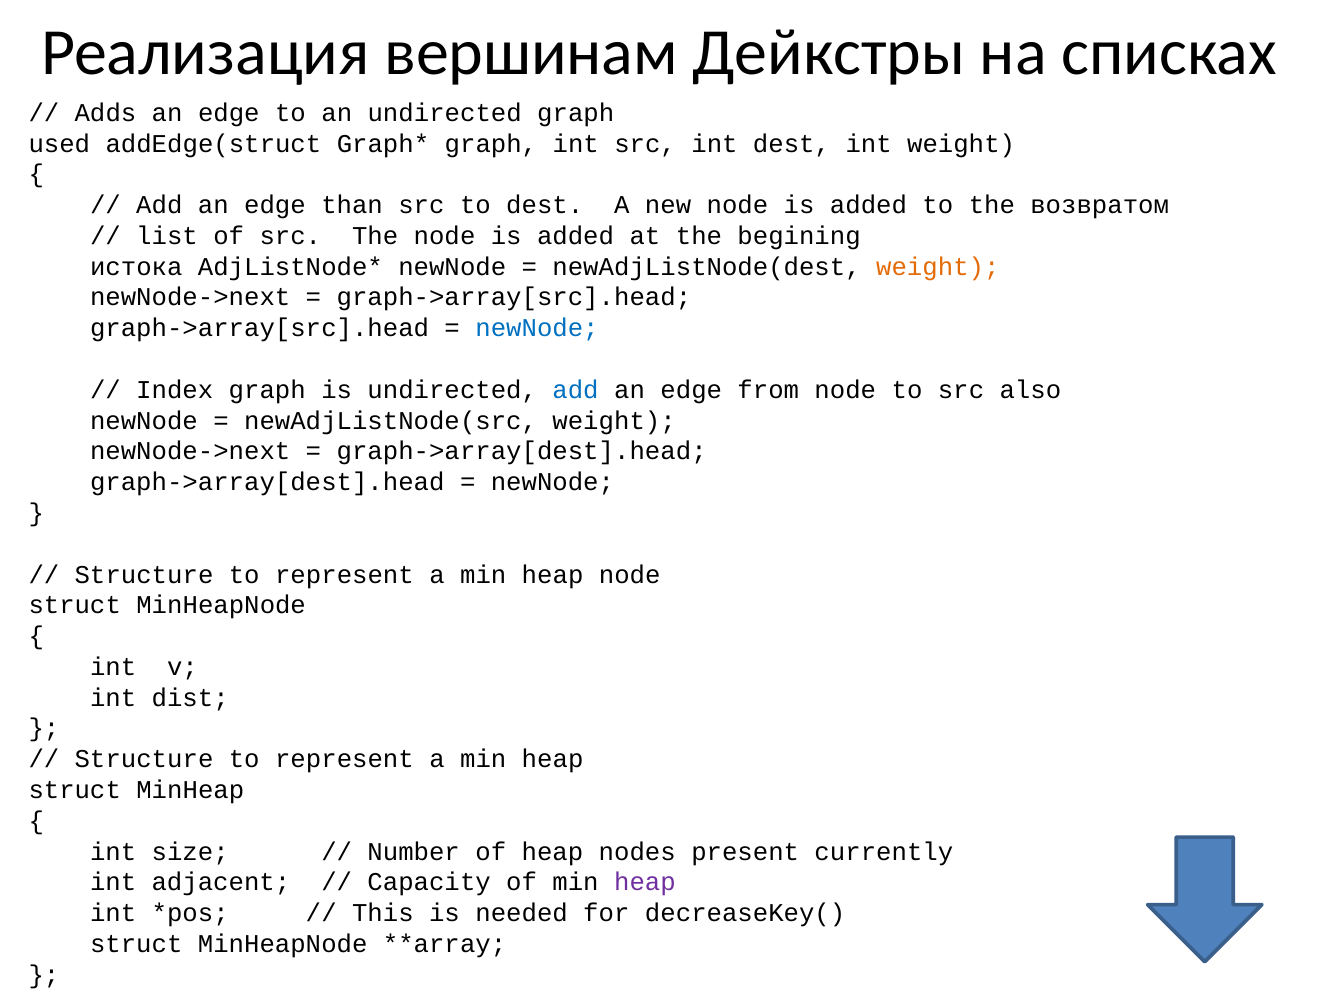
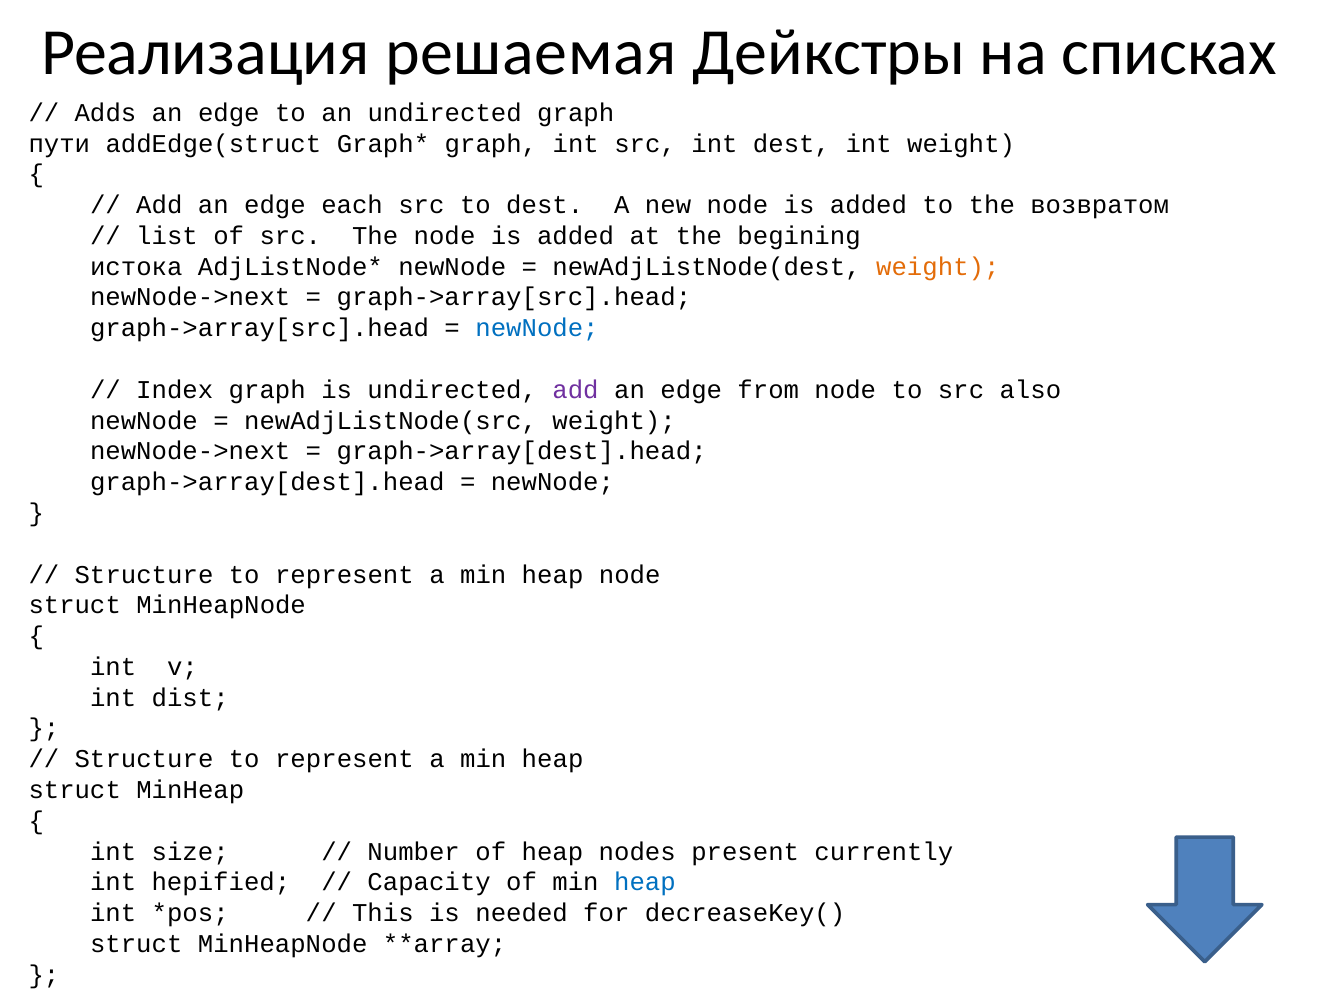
вершинам: вершинам -> решаемая
used: used -> пути
than: than -> each
add at (576, 390) colour: blue -> purple
adjacent: adjacent -> hepified
heap at (645, 883) colour: purple -> blue
